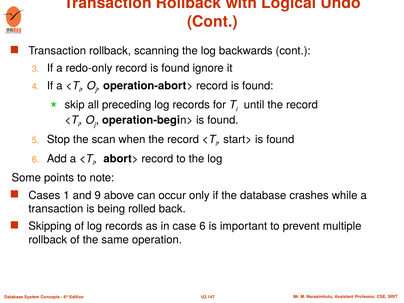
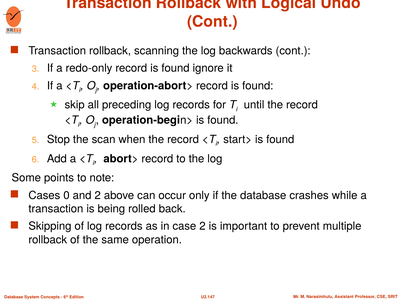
1: 1 -> 0
and 9: 9 -> 2
case 6: 6 -> 2
